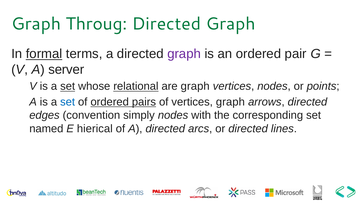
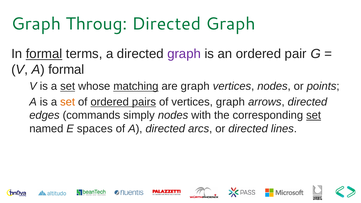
A server: server -> formal
relational: relational -> matching
set at (68, 102) colour: blue -> orange
convention: convention -> commands
set at (314, 115) underline: none -> present
hierical: hierical -> spaces
